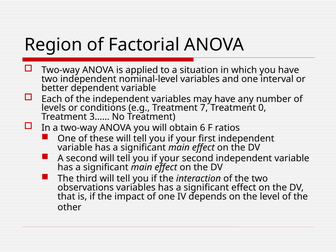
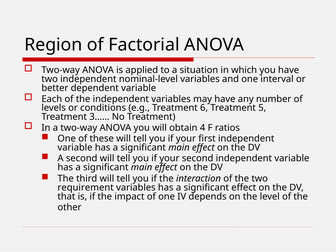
7: 7 -> 6
0: 0 -> 5
6: 6 -> 4
observations: observations -> requirement
